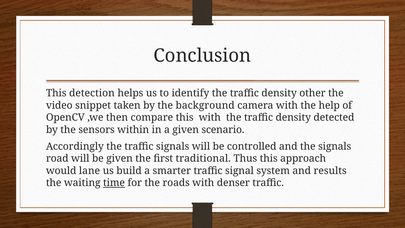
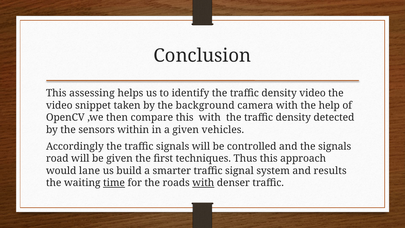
detection: detection -> assessing
density other: other -> video
scenario: scenario -> vehicles
traditional: traditional -> techniques
with at (203, 183) underline: none -> present
